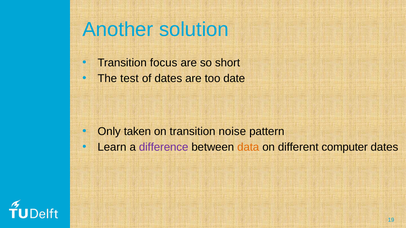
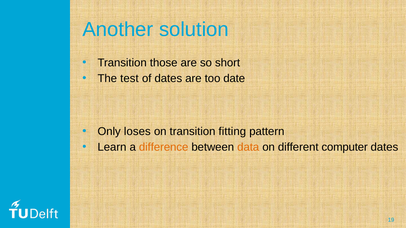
focus: focus -> those
taken: taken -> loses
noise: noise -> fitting
difference colour: purple -> orange
